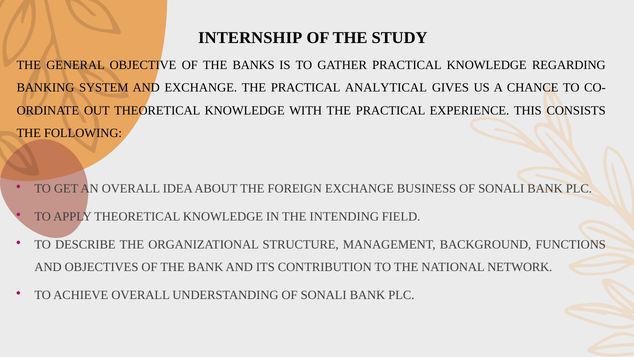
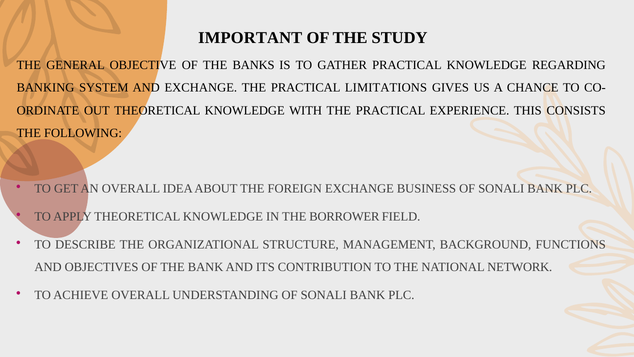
INTERNSHIP: INTERNSHIP -> IMPORTANT
ANALYTICAL: ANALYTICAL -> LIMITATIONS
INTENDING: INTENDING -> BORROWER
